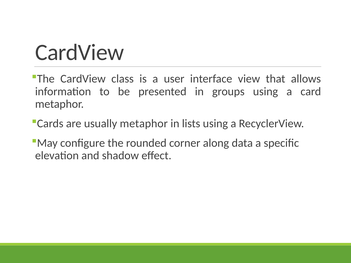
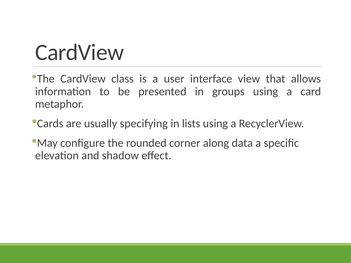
usually metaphor: metaphor -> specifying
